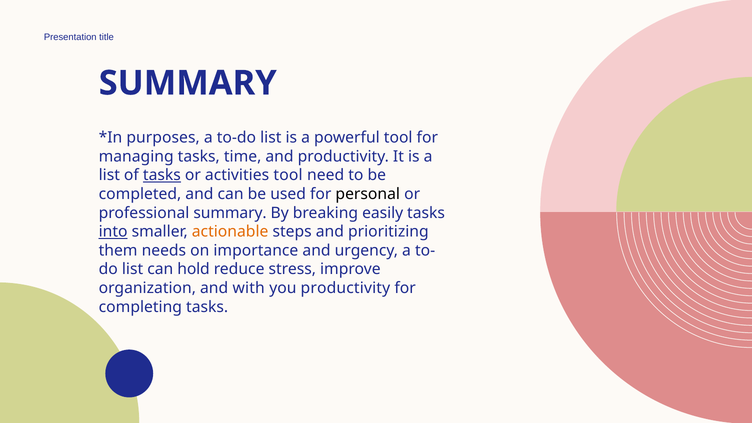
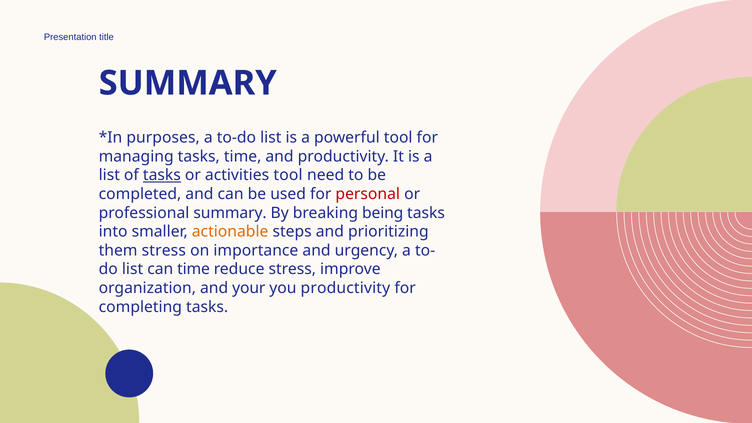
personal colour: black -> red
easily: easily -> being
into underline: present -> none
them needs: needs -> stress
can hold: hold -> time
with: with -> your
